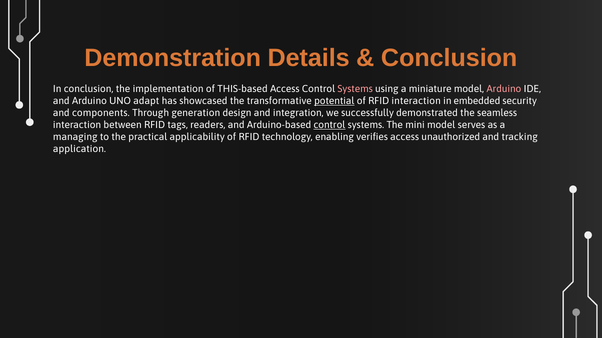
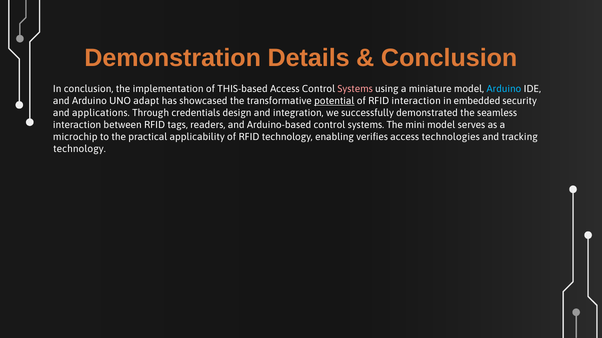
Arduino at (504, 89) colour: pink -> light blue
components: components -> applications
generation: generation -> credentials
control at (329, 125) underline: present -> none
managing: managing -> microchip
unauthorized: unauthorized -> technologies
application at (79, 149): application -> technology
